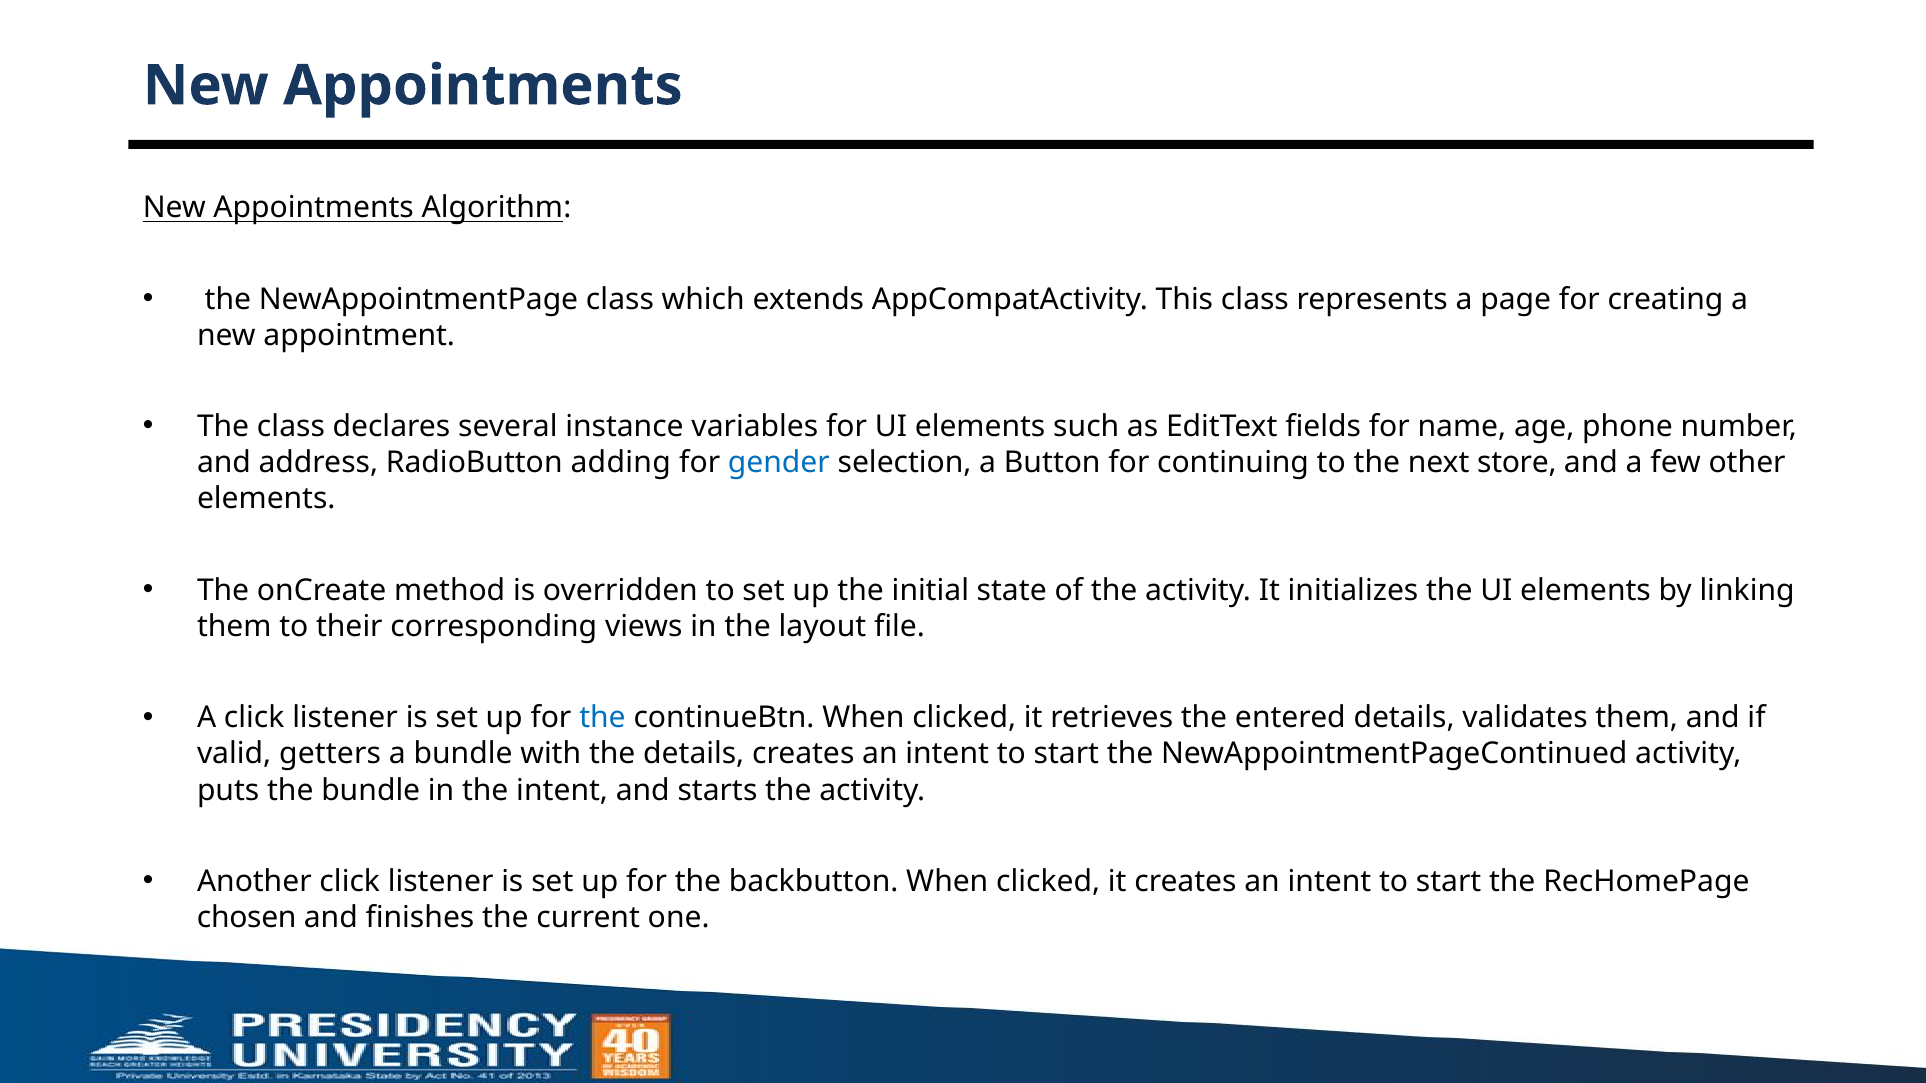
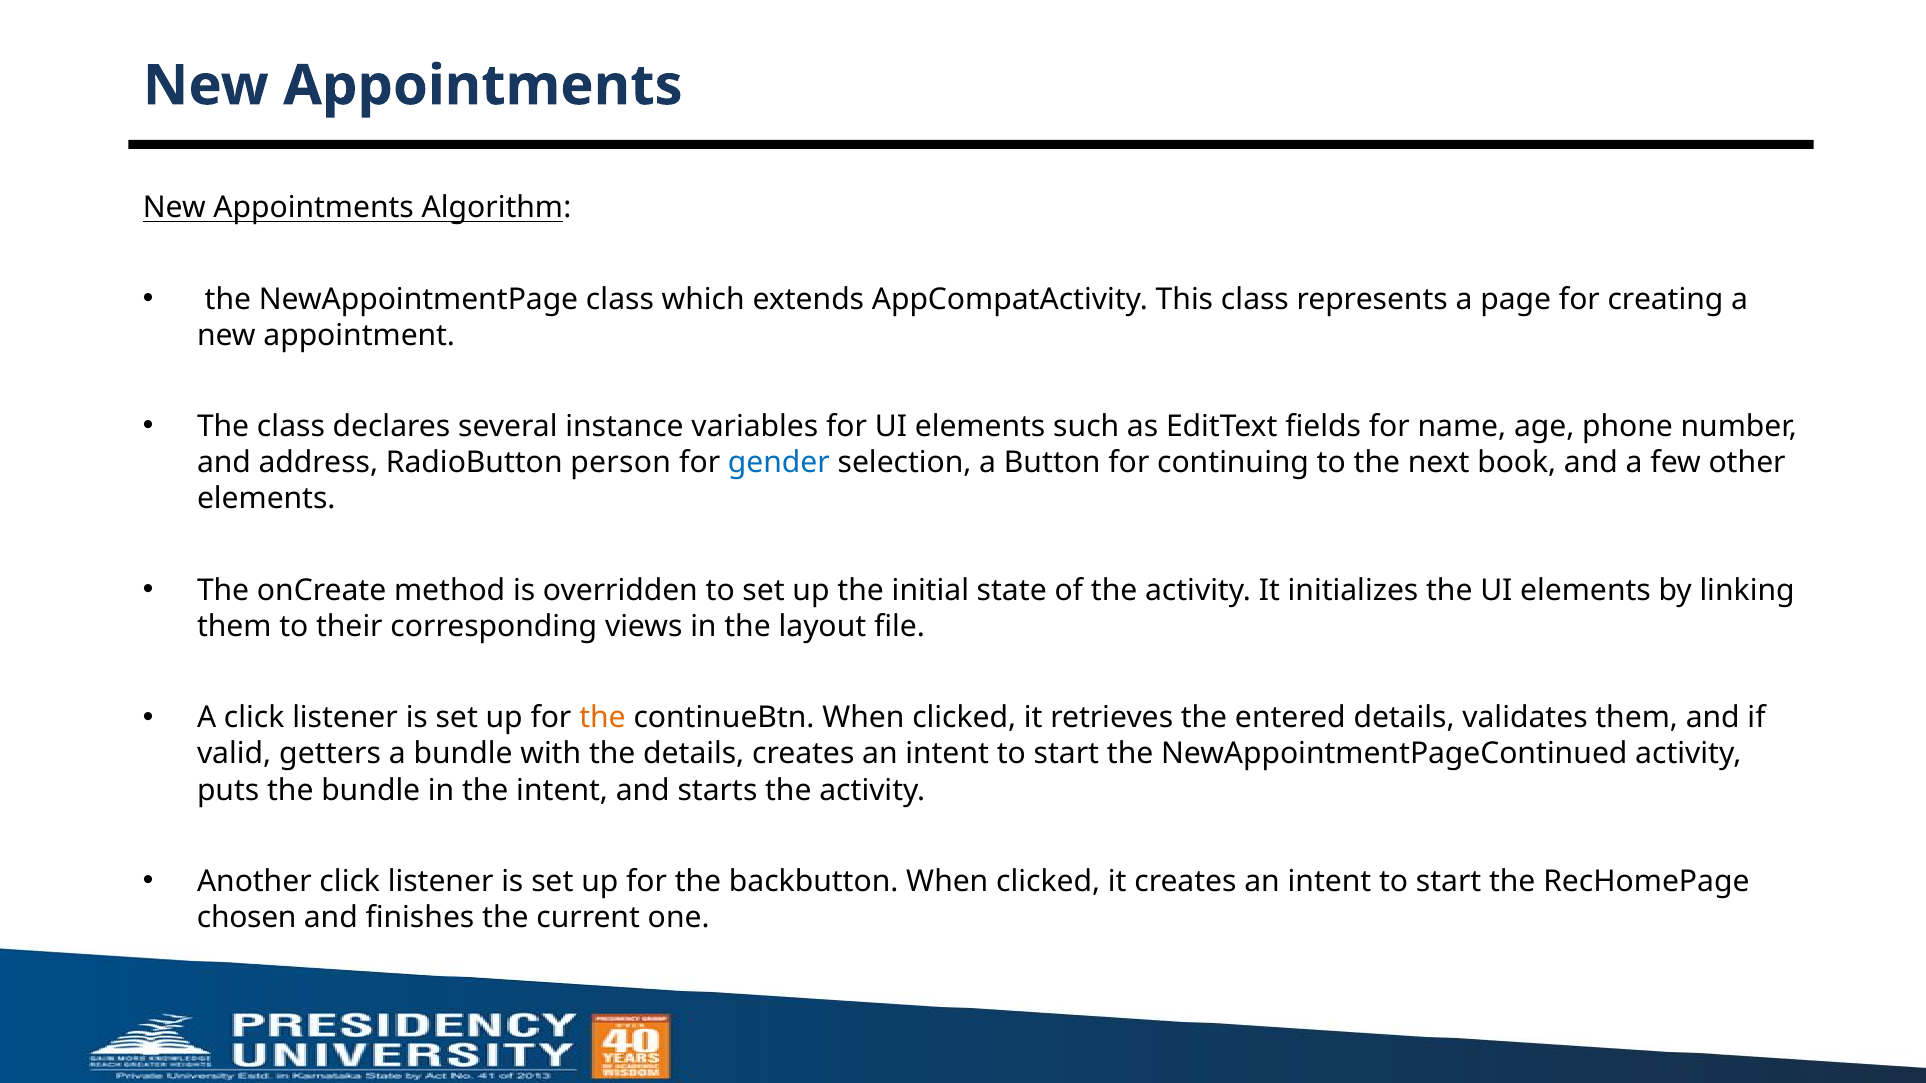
adding: adding -> person
store: store -> book
the at (603, 718) colour: blue -> orange
